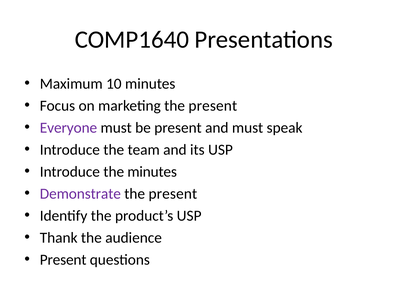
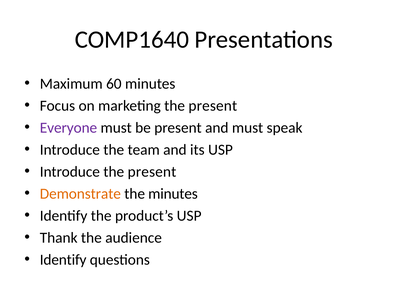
10: 10 -> 60
Introduce the minutes: minutes -> present
Demonstrate colour: purple -> orange
present at (173, 194): present -> minutes
Present at (63, 260): Present -> Identify
